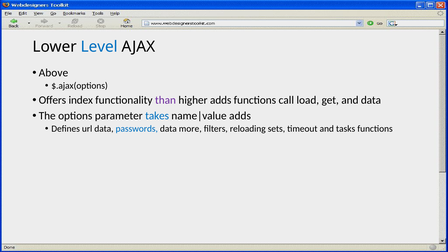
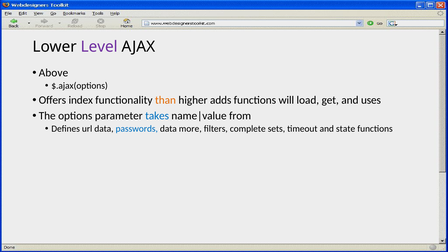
Level colour: blue -> purple
than colour: purple -> orange
call: call -> will
and data: data -> uses
adds at (240, 116): adds -> from
reloading: reloading -> complete
tasks: tasks -> state
